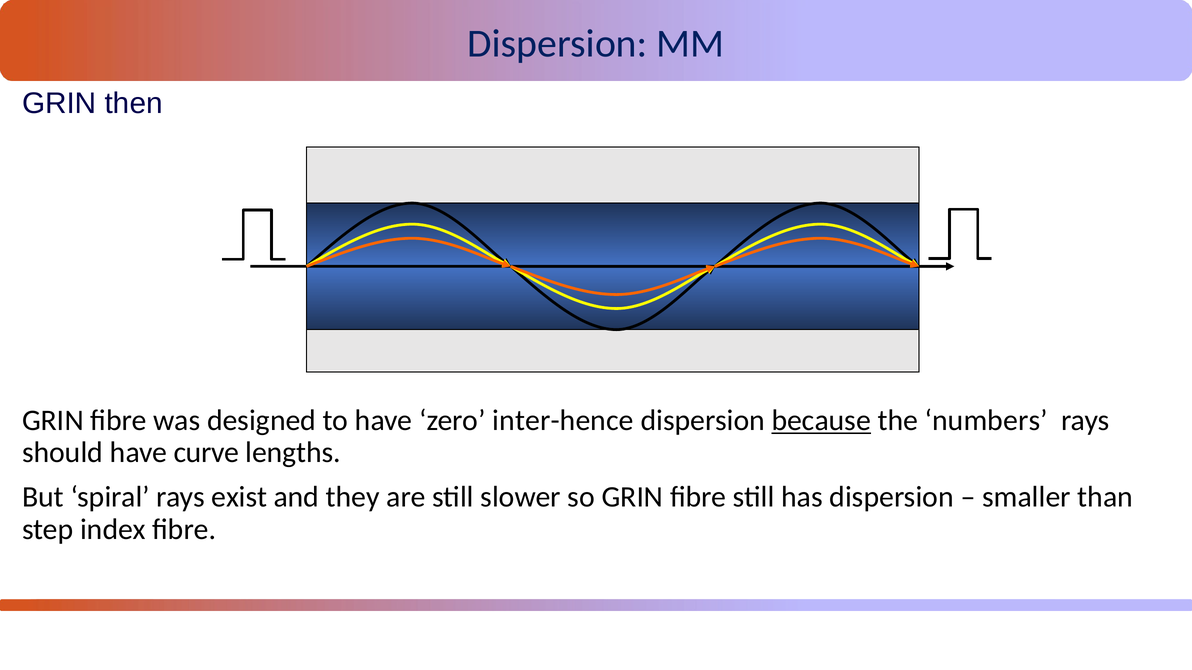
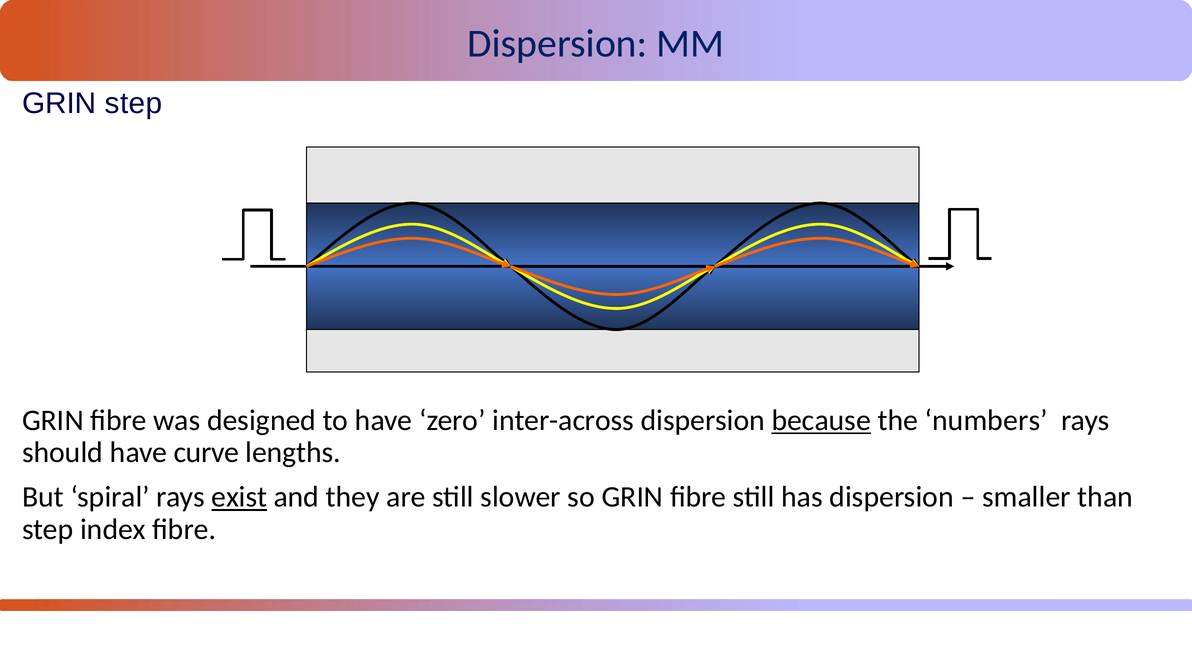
GRIN then: then -> step
inter-hence: inter-hence -> inter-across
exist underline: none -> present
